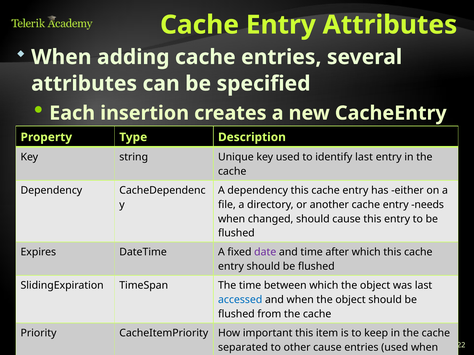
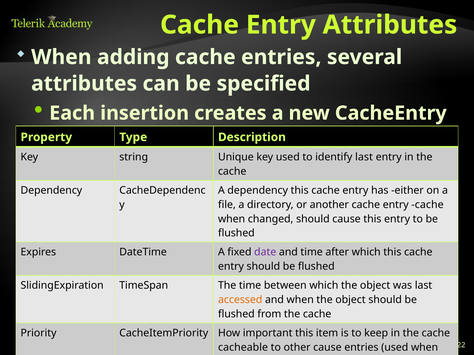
entry needs: needs -> cache
accessed colour: blue -> orange
separated: separated -> cacheable
